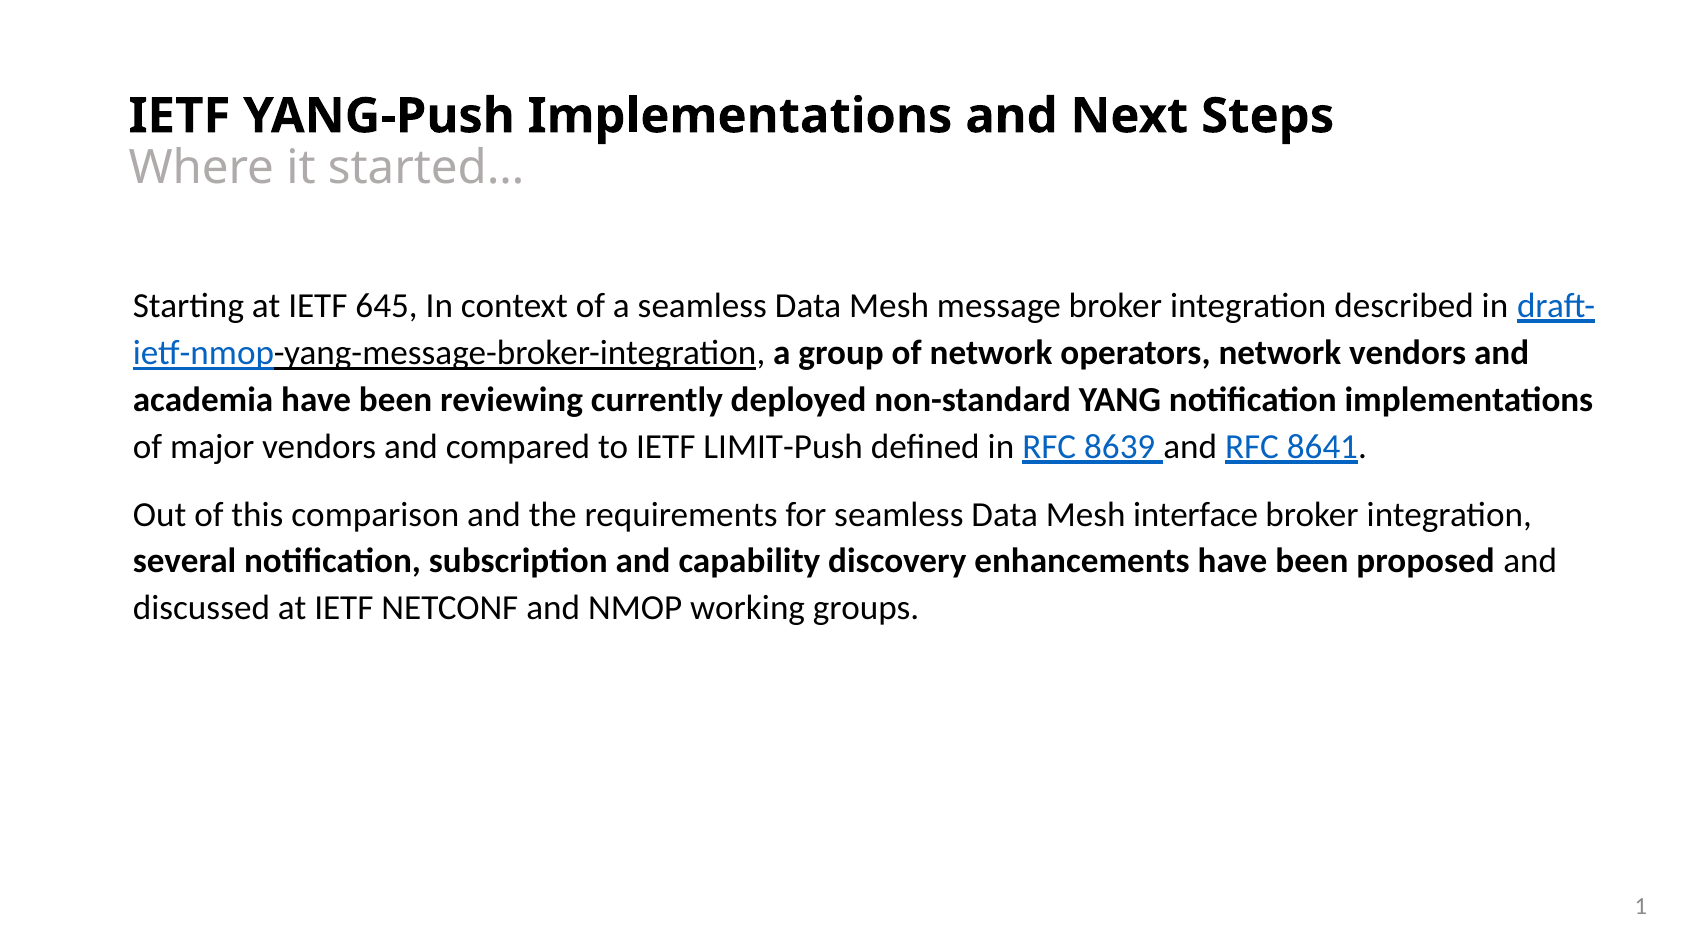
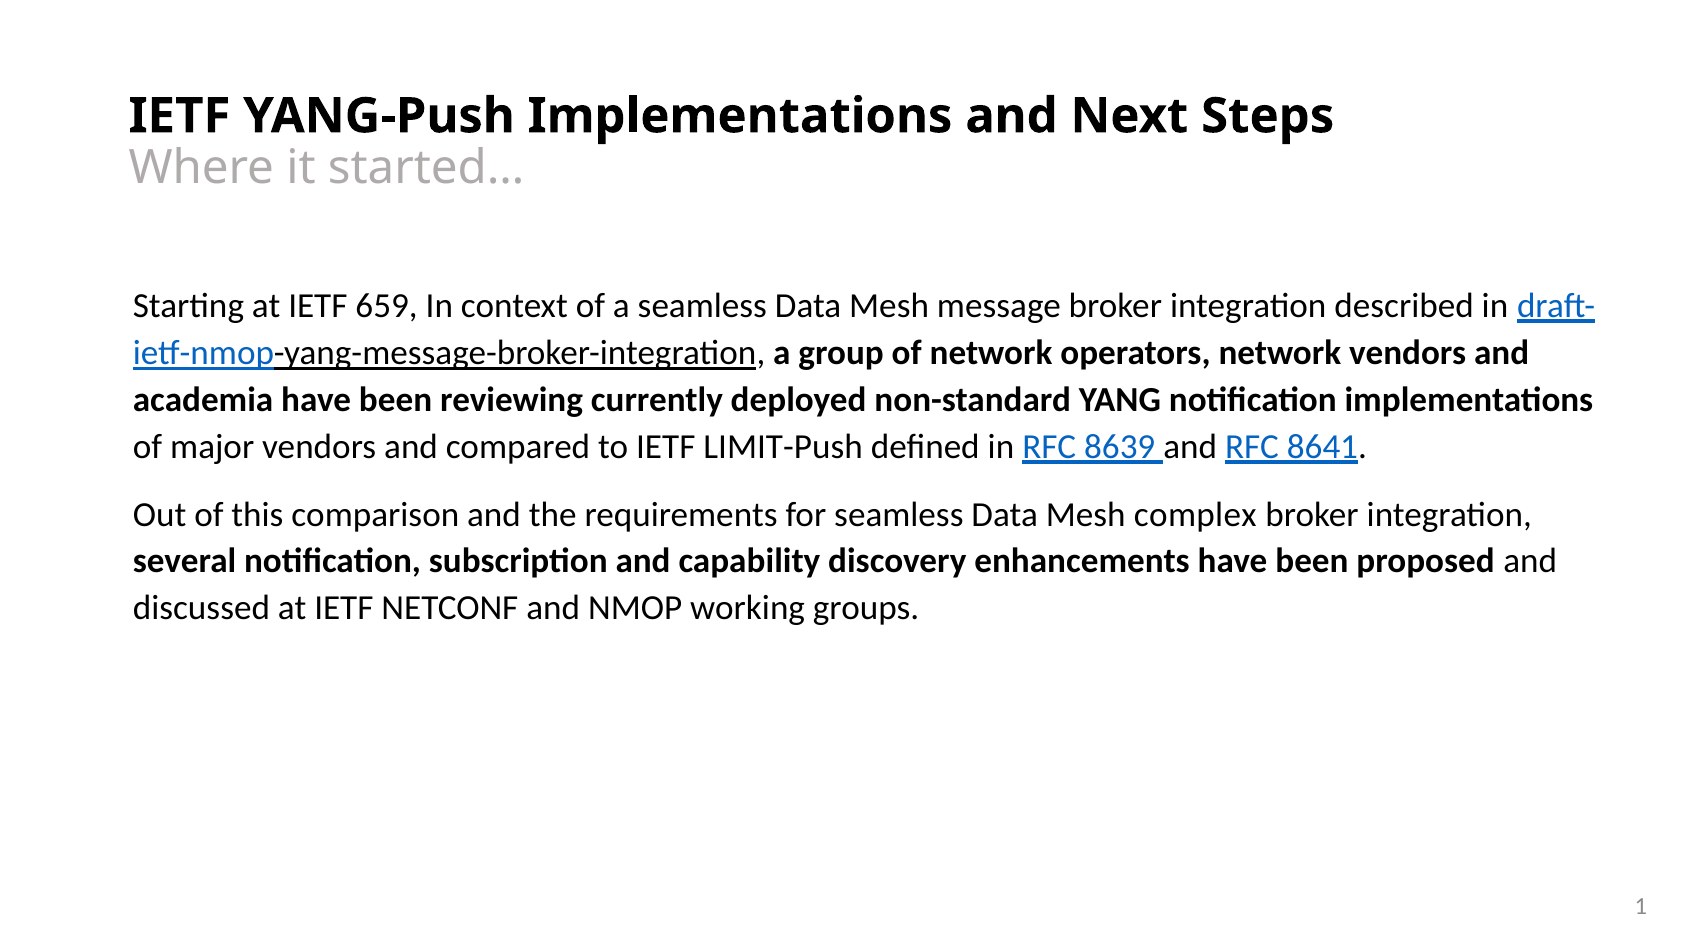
645: 645 -> 659
interface: interface -> complex
